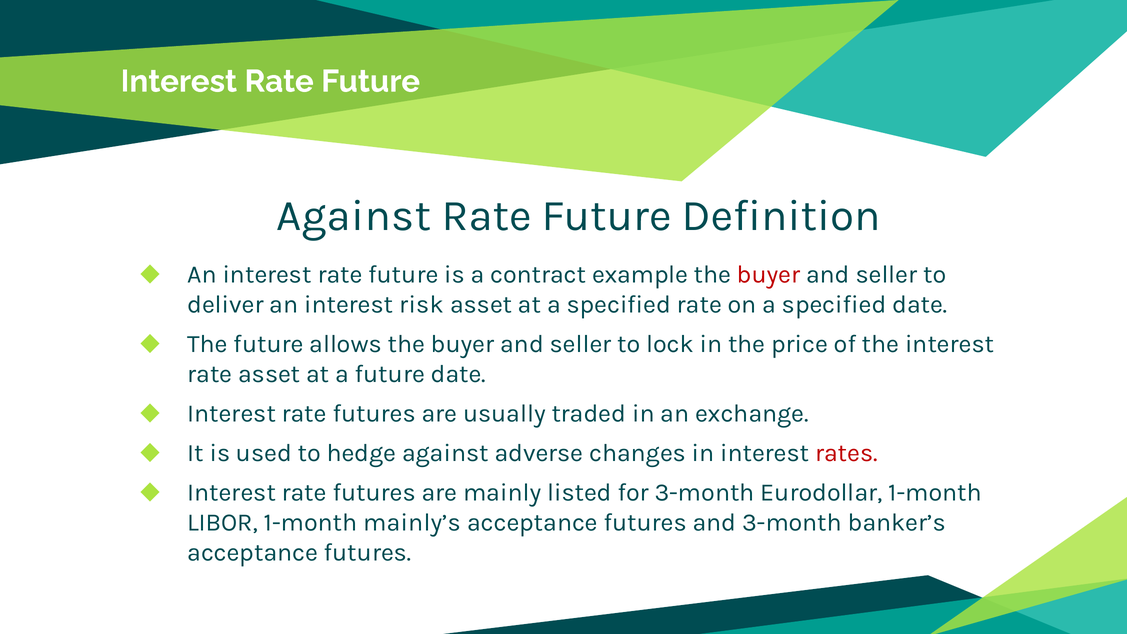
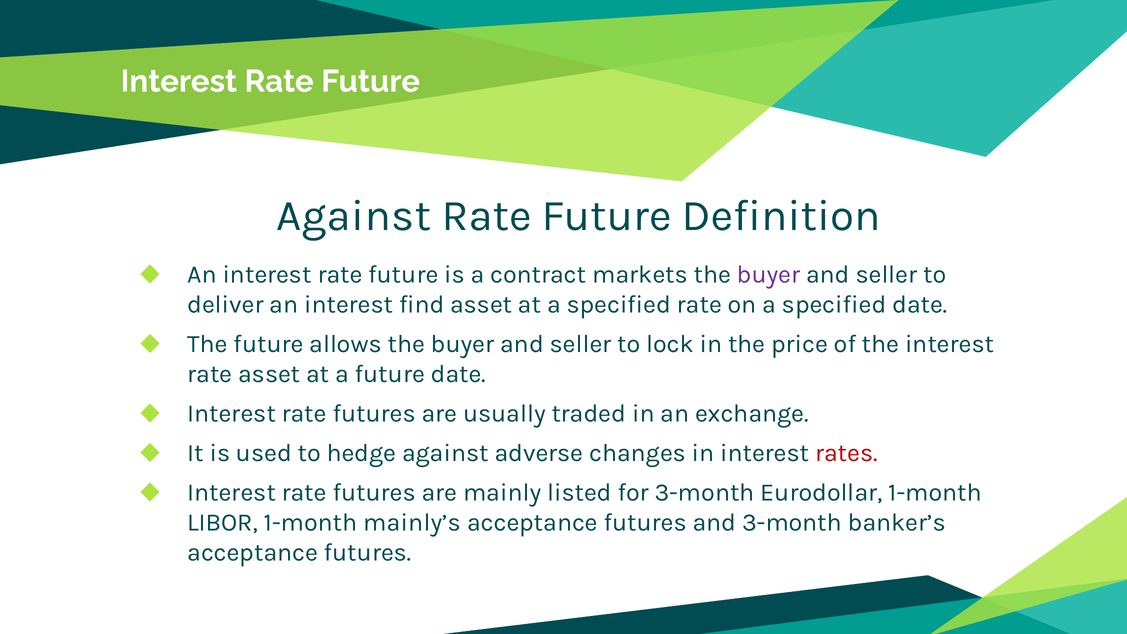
example: example -> markets
buyer at (769, 274) colour: red -> purple
risk: risk -> find
